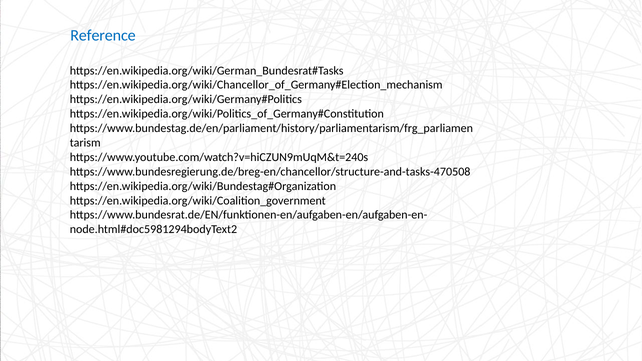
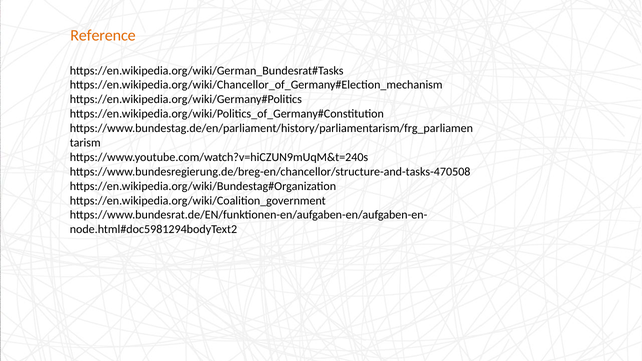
Reference colour: blue -> orange
